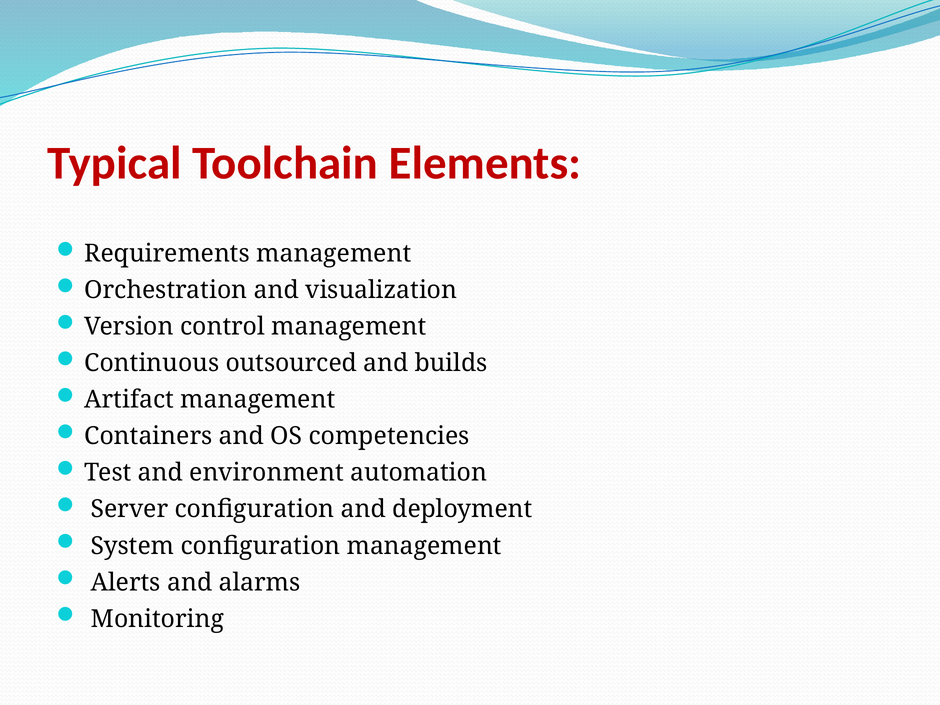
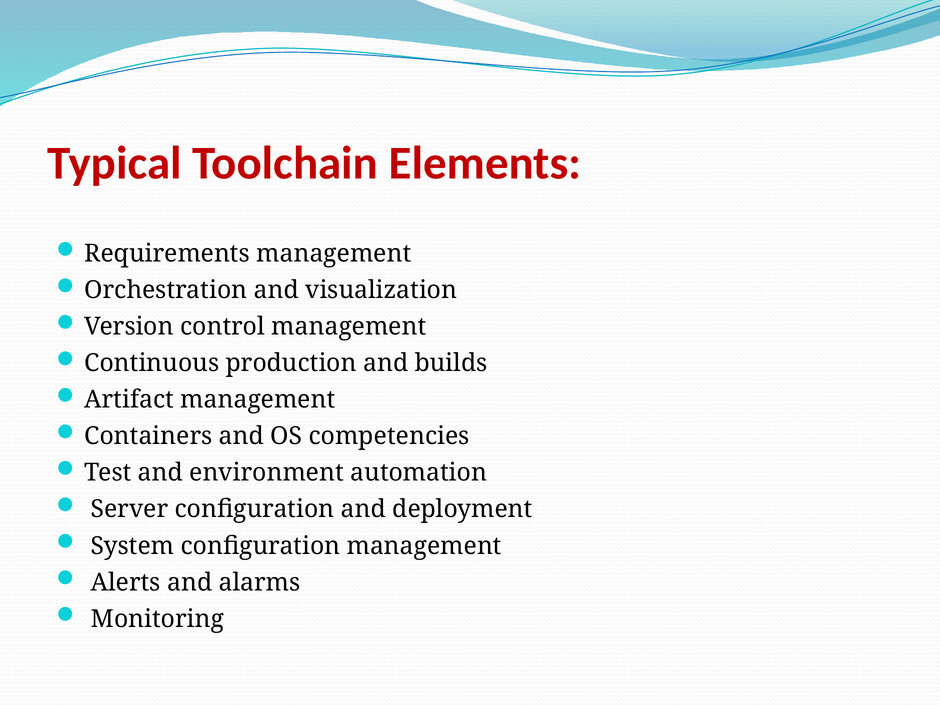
outsourced: outsourced -> production
